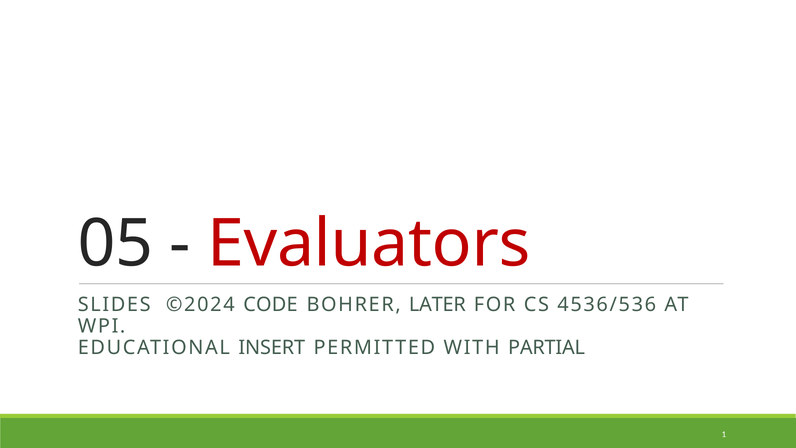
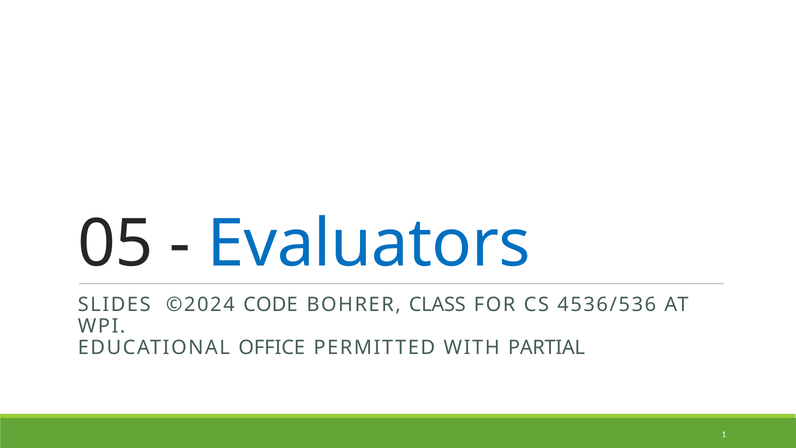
Evaluators colour: red -> blue
LATER: LATER -> CLASS
INSERT: INSERT -> OFFICE
